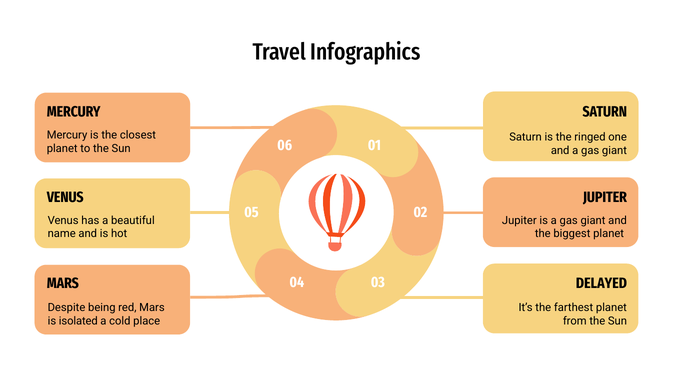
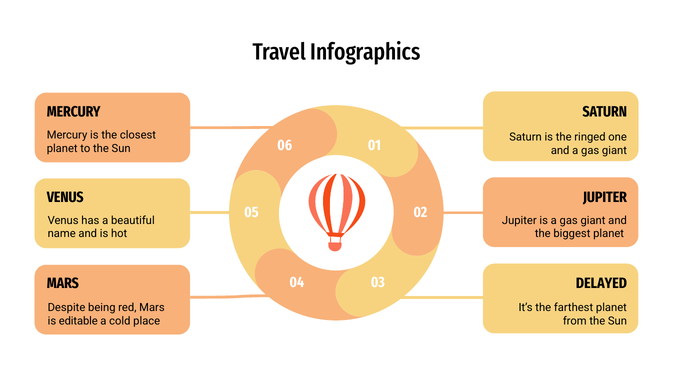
isolated: isolated -> editable
